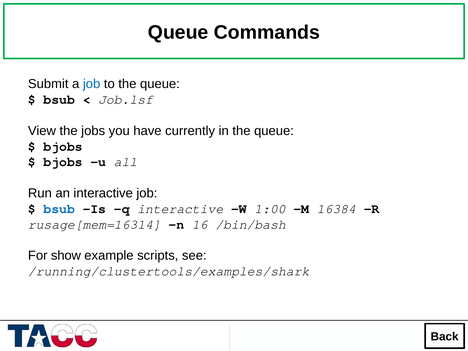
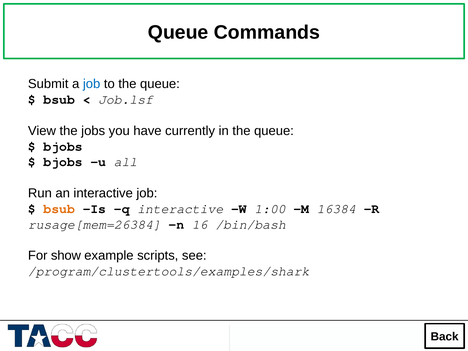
bsub at (59, 209) colour: blue -> orange
rusage[mem=16314: rusage[mem=16314 -> rusage[mem=26384
/running/clustertools/examples/shark: /running/clustertools/examples/shark -> /program/clustertools/examples/shark
